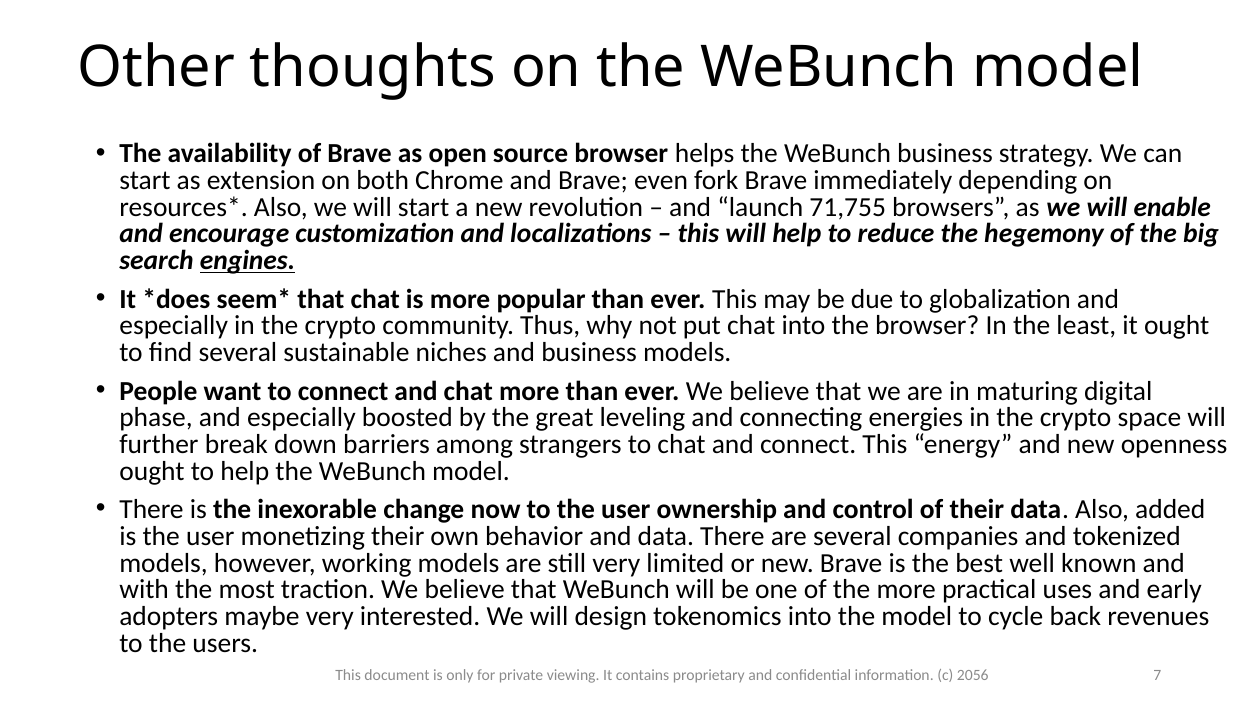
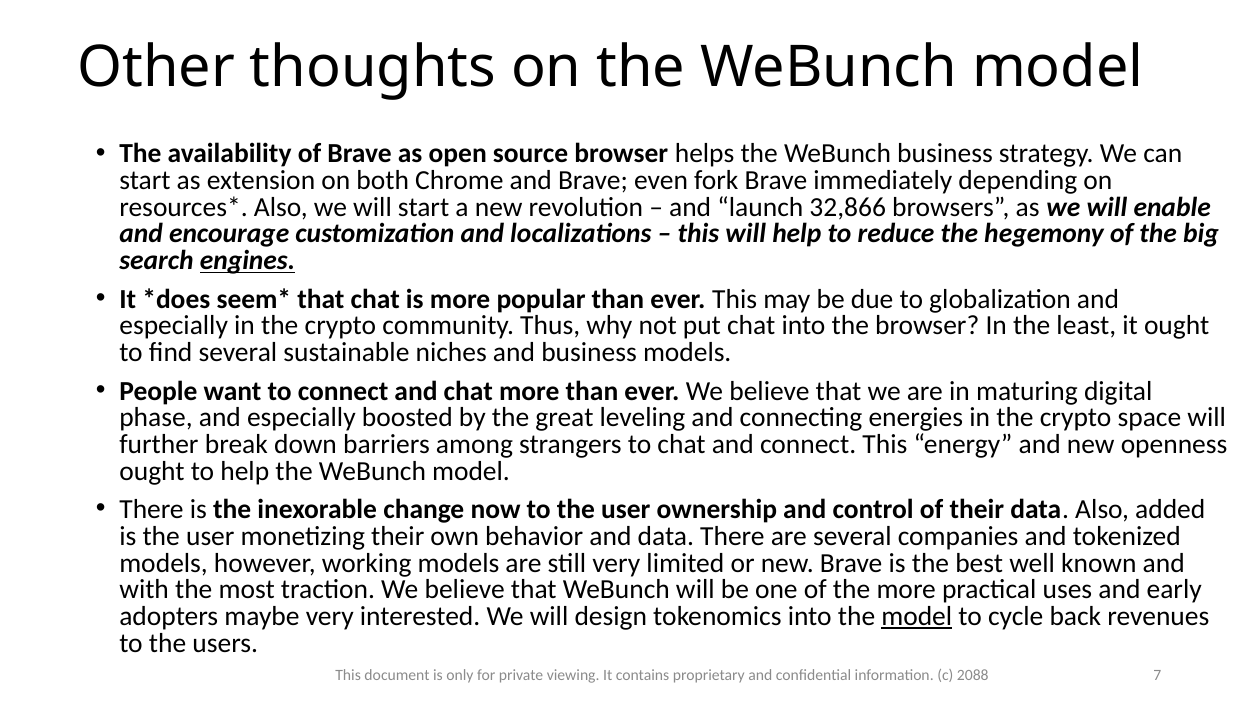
71,755: 71,755 -> 32,866
model at (917, 617) underline: none -> present
2056: 2056 -> 2088
